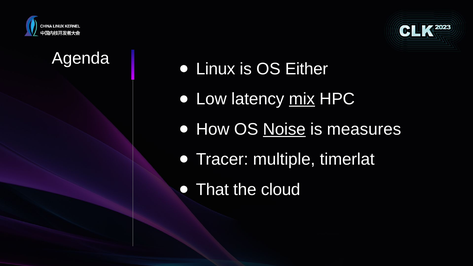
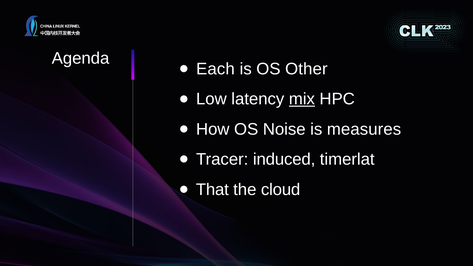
Linux: Linux -> Each
Either: Either -> Other
Noise underline: present -> none
multiple: multiple -> induced
